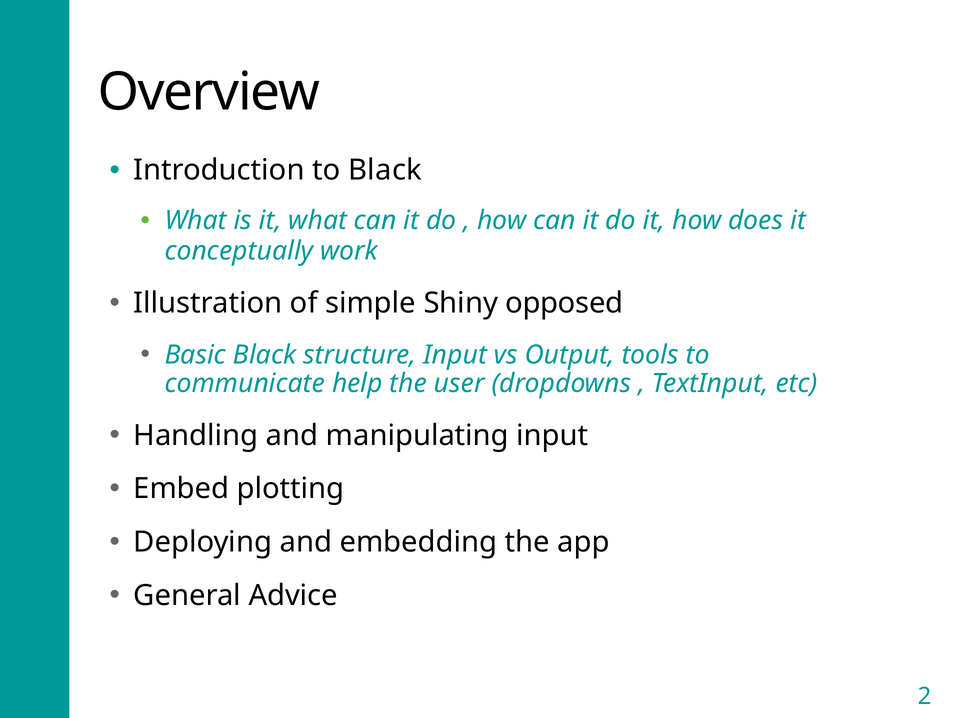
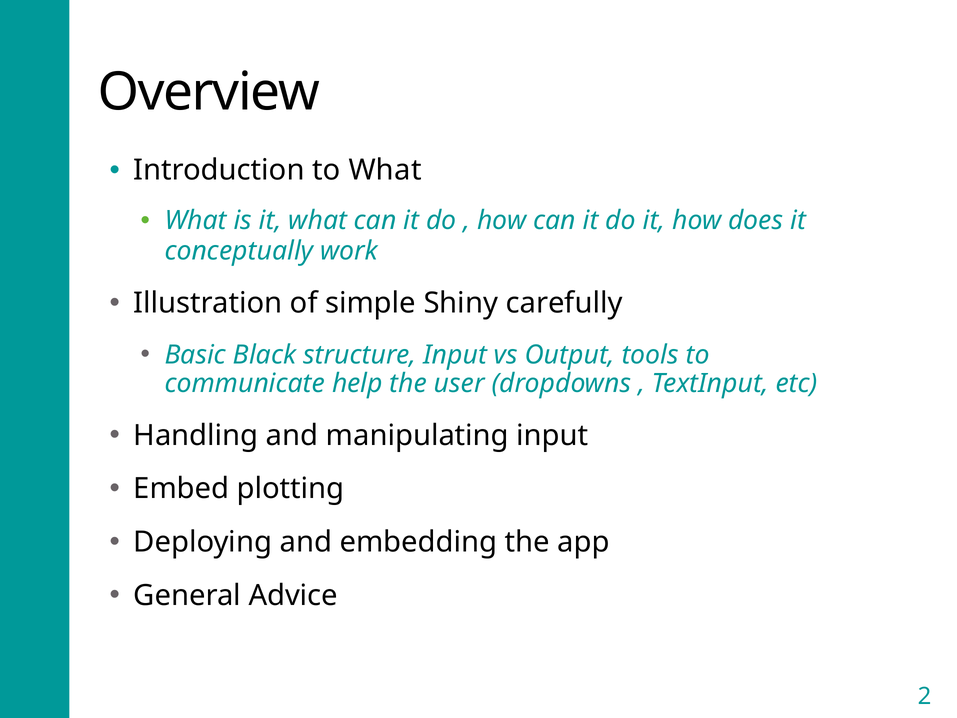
to Black: Black -> What
opposed: opposed -> carefully
